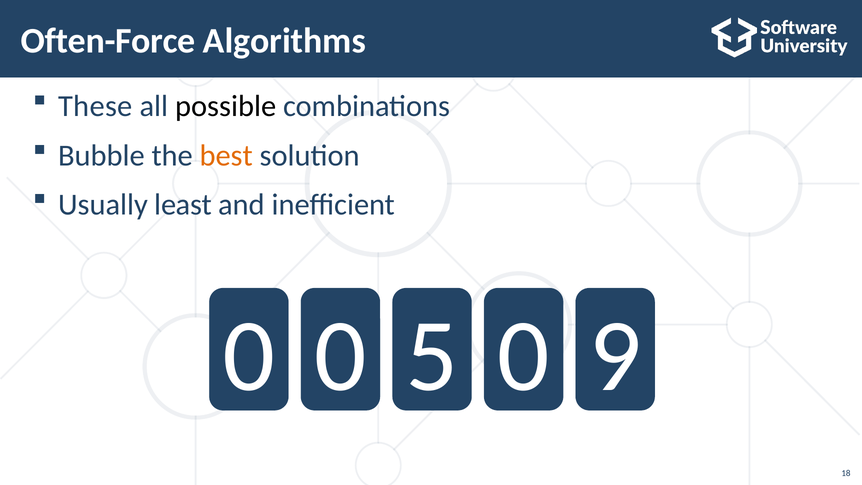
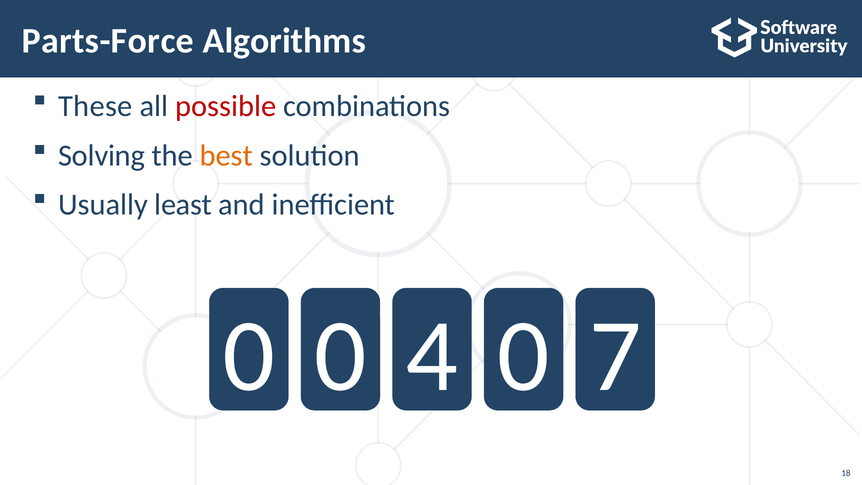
Often-Force: Often-Force -> Parts-Force
possible colour: black -> red
Bubble: Bubble -> Solving
5: 5 -> 4
9: 9 -> 7
